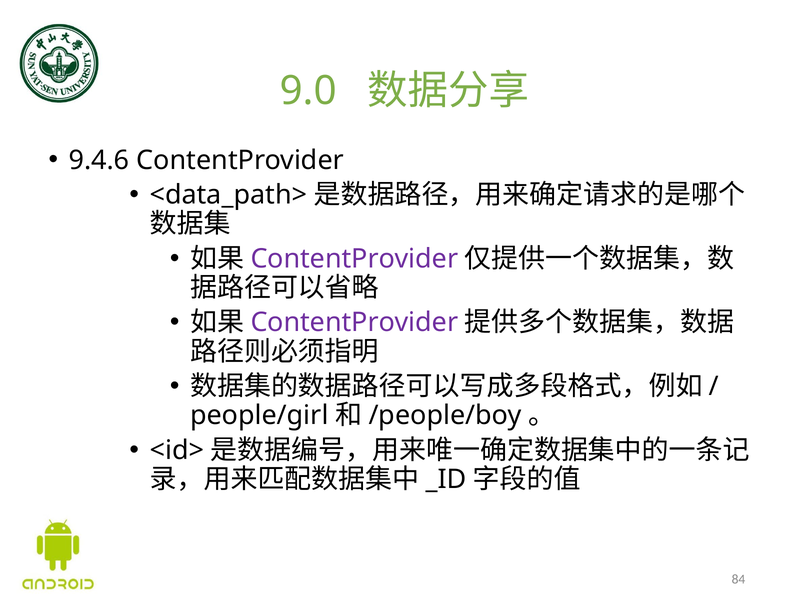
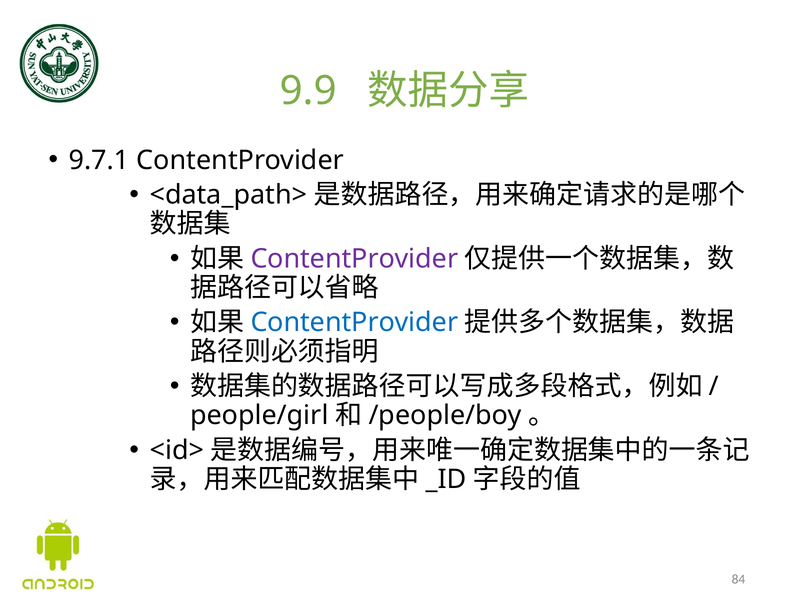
9.0: 9.0 -> 9.9
9.4.6: 9.4.6 -> 9.7.1
ContentProvider at (354, 322) colour: purple -> blue
